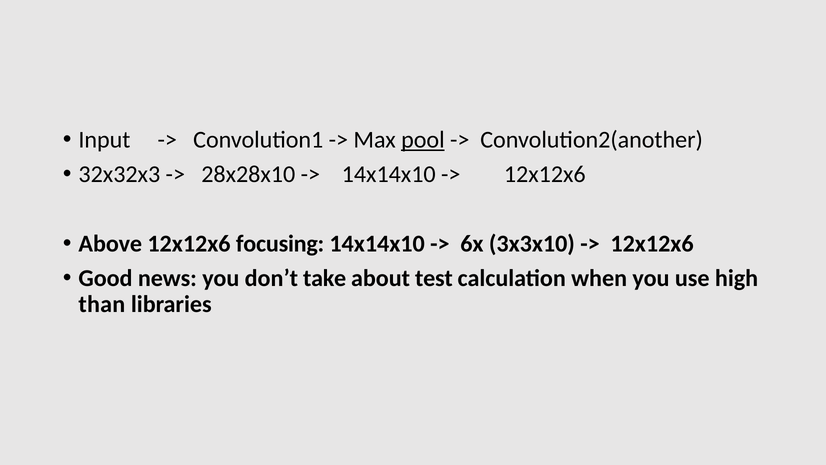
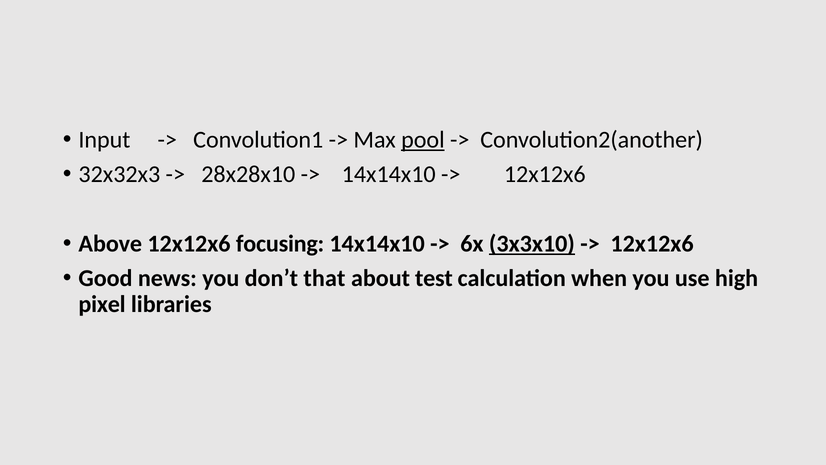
3x3x10 underline: none -> present
take: take -> that
than: than -> pixel
